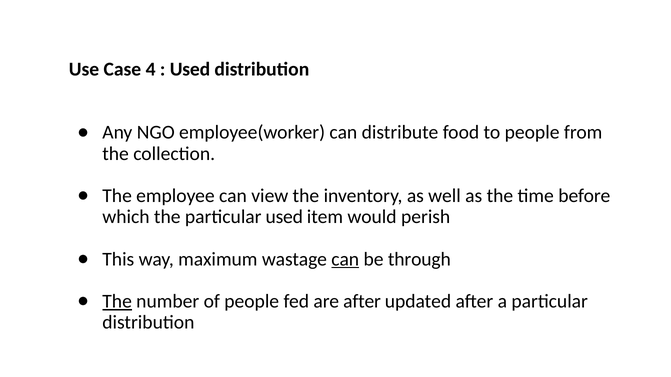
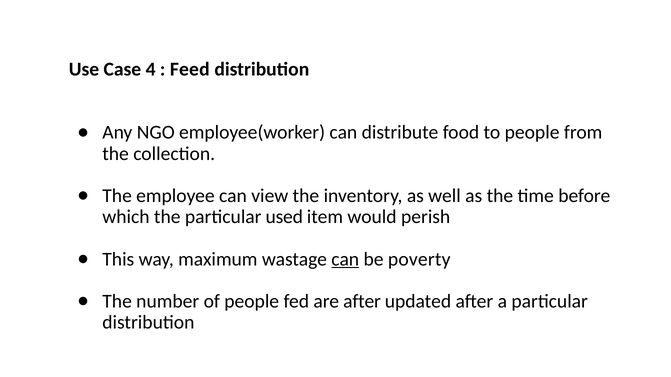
Used at (190, 69): Used -> Feed
through: through -> poverty
The at (117, 302) underline: present -> none
